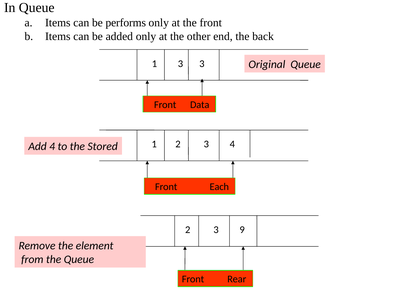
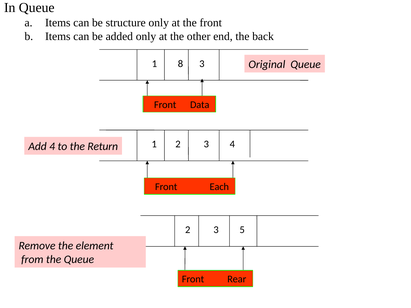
performs: performs -> structure
1 3: 3 -> 8
Stored: Stored -> Return
9: 9 -> 5
